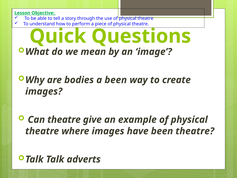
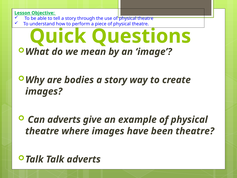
bodies a been: been -> story
Can theatre: theatre -> adverts
